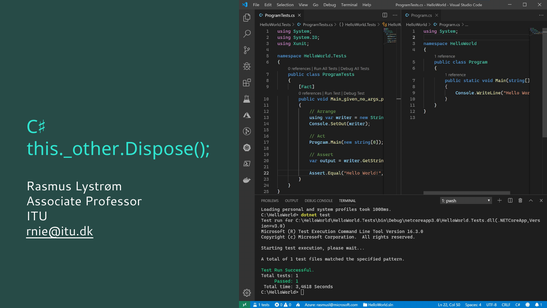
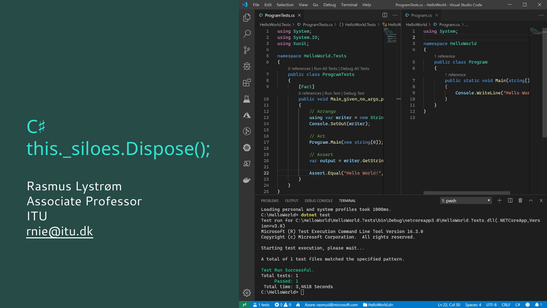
this._other.Dispose(: this._other.Dispose( -> this._siloes.Dispose(
